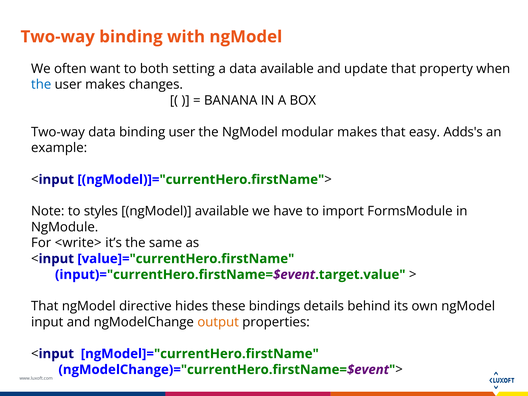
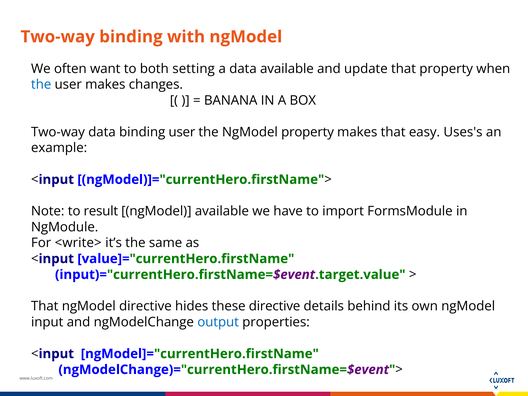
NgModel modular: modular -> property
Adds's: Adds's -> Uses's
styles: styles -> result
these bindings: bindings -> directive
output colour: orange -> blue
